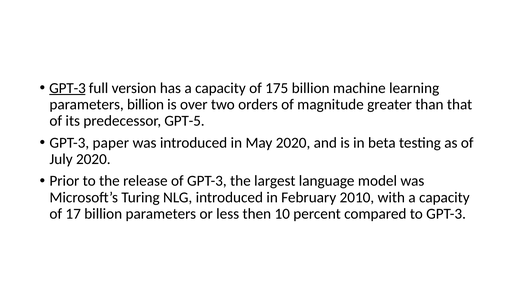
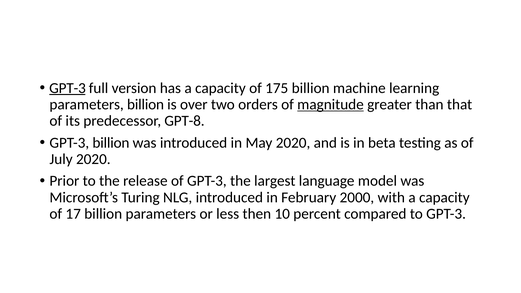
magnitude underline: none -> present
GPT-5: GPT-5 -> GPT-8
GPT-3 paper: paper -> billion
2010: 2010 -> 2000
